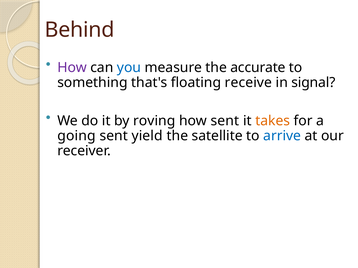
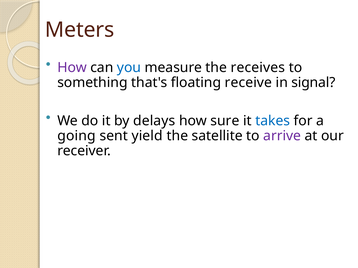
Behind: Behind -> Meters
accurate: accurate -> receives
roving: roving -> delays
how sent: sent -> sure
takes colour: orange -> blue
arrive colour: blue -> purple
